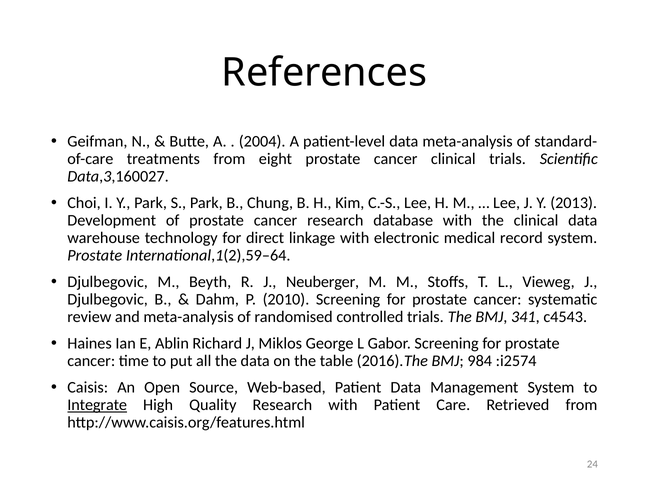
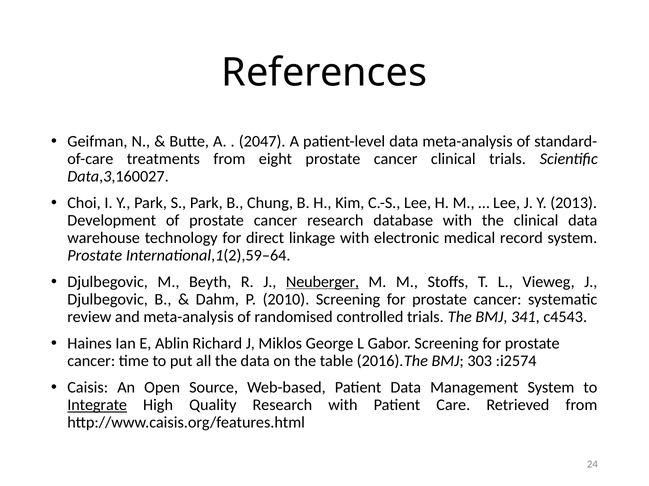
2004: 2004 -> 2047
Neuberger underline: none -> present
984: 984 -> 303
